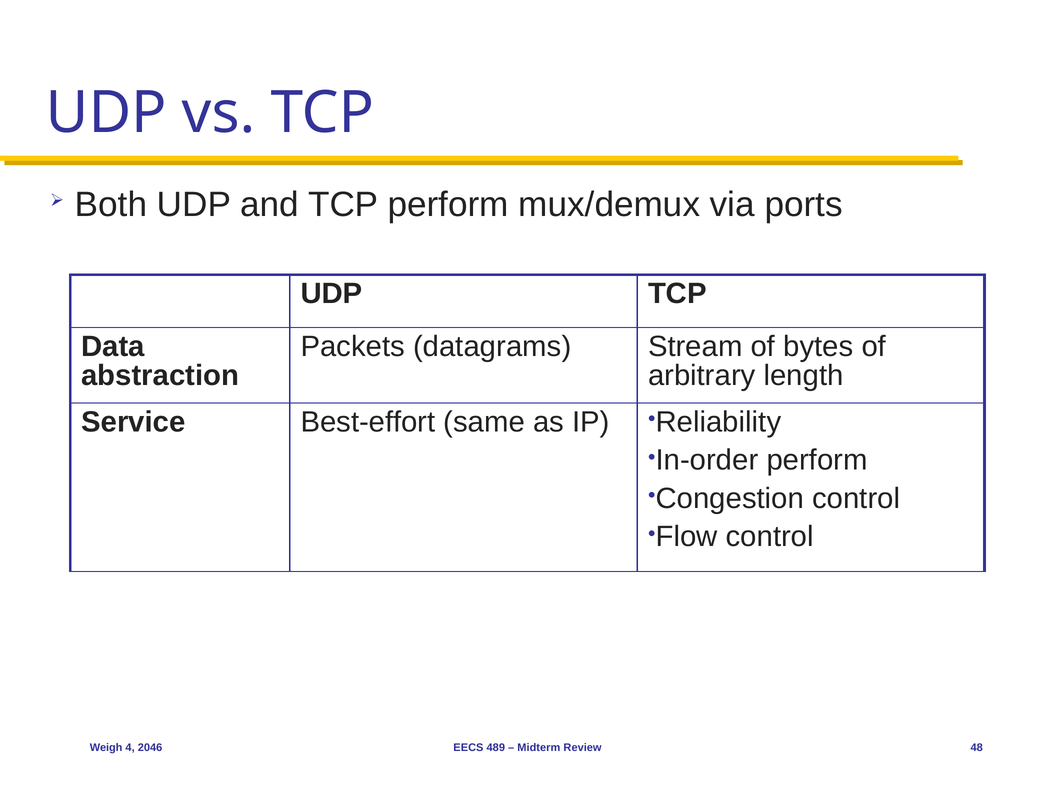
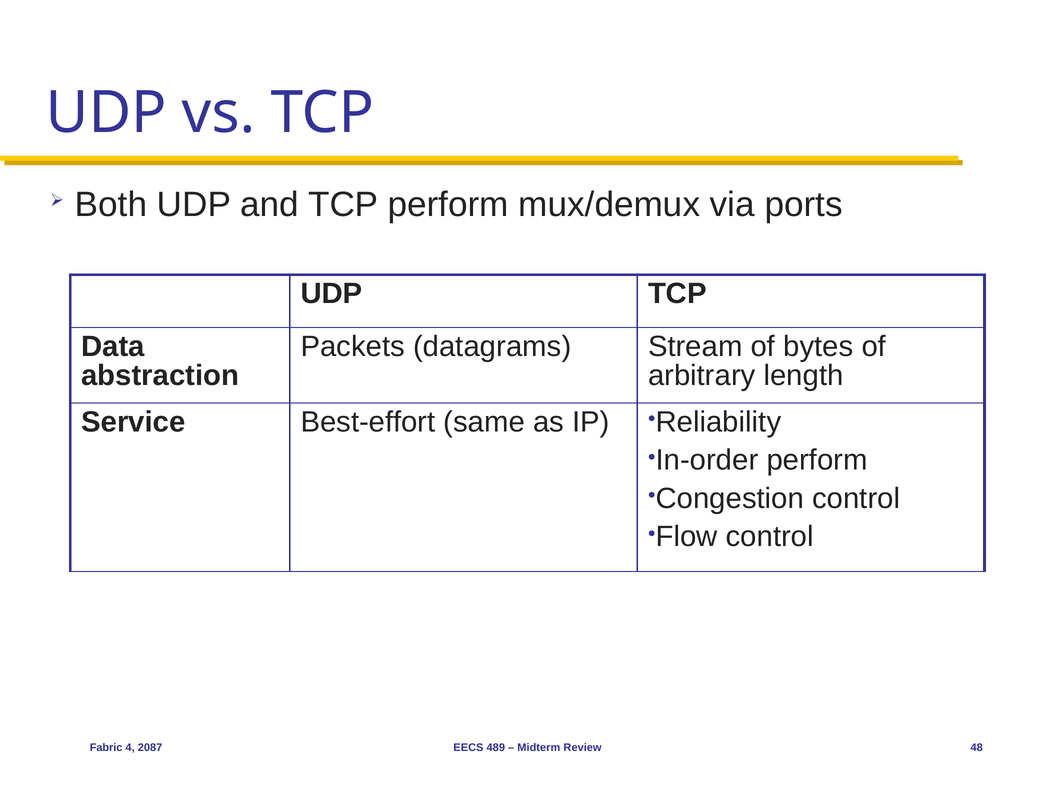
Weigh: Weigh -> Fabric
2046: 2046 -> 2087
